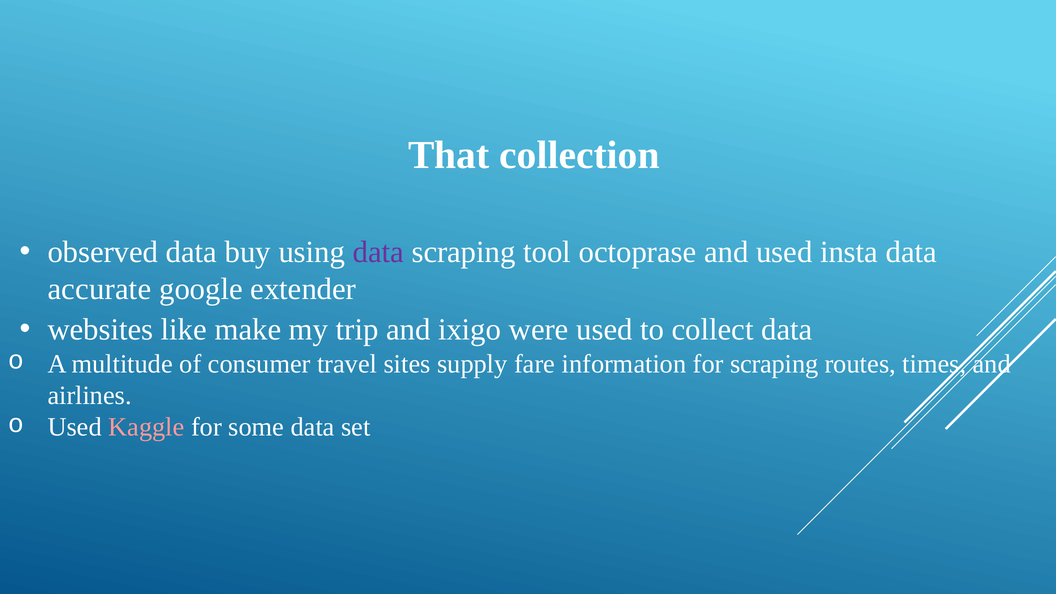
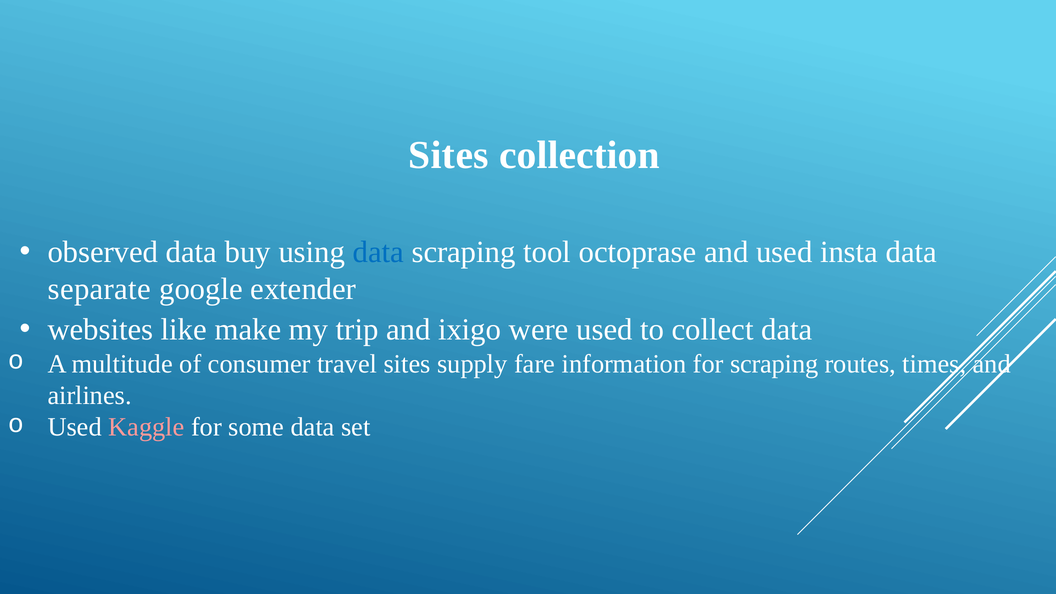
That at (449, 155): That -> Sites
data at (378, 252) colour: purple -> blue
accurate: accurate -> separate
